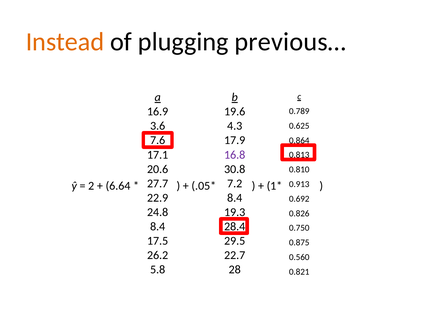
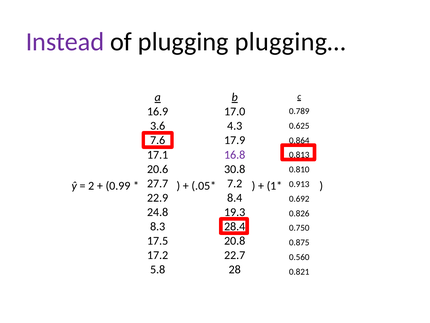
Instead colour: orange -> purple
previous…: previous… -> plugging…
19.6: 19.6 -> 17.0
6.64: 6.64 -> 0.99
8.4 at (158, 226): 8.4 -> 8.3
29.5: 29.5 -> 20.8
26.2: 26.2 -> 17.2
